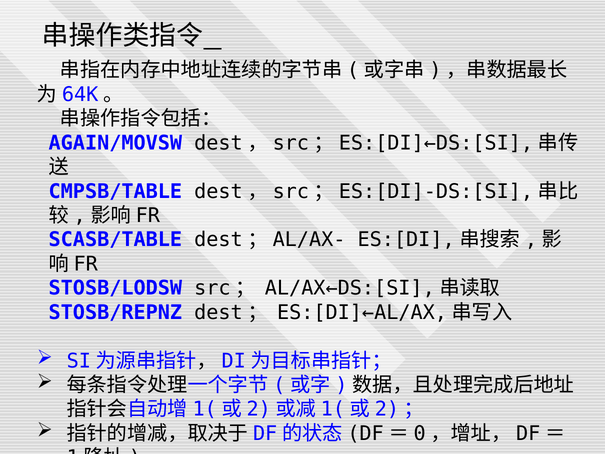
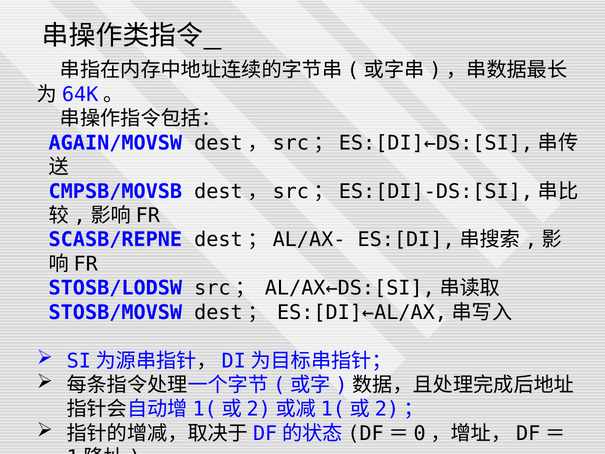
CMPSB/TABLE: CMPSB/TABLE -> CMPSB/MOVSB
SCASB/TABLE: SCASB/TABLE -> SCASB/REPNE
STOSB/REPNZ: STOSB/REPNZ -> STOSB/MOVSW
